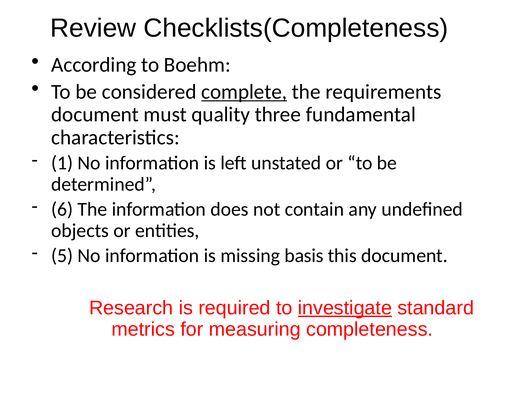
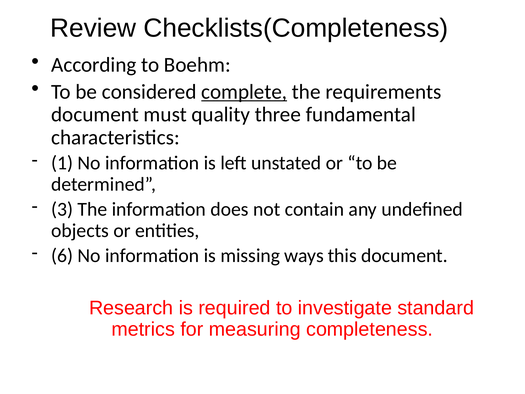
6: 6 -> 3
5: 5 -> 6
basis: basis -> ways
investigate underline: present -> none
